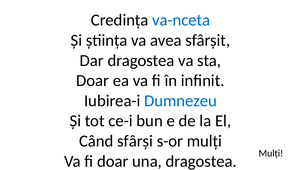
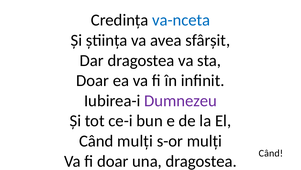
Dumnezeu colour: blue -> purple
Când sfârși: sfârși -> mulți
Mulți at (271, 153): Mulți -> Când
